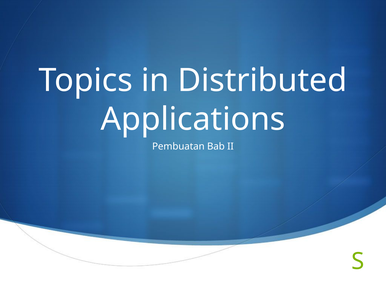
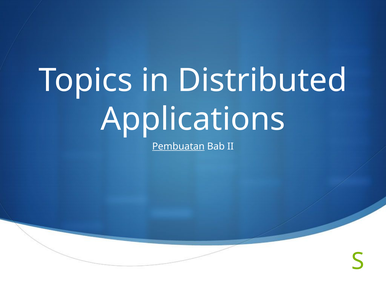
Pembuatan underline: none -> present
